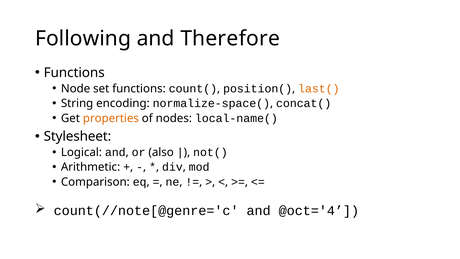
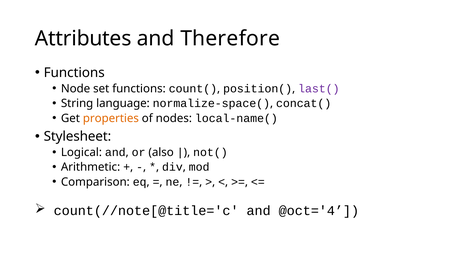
Following: Following -> Attributes
last( colour: orange -> purple
encoding: encoding -> language
count(//note[@genre='c: count(//note[@genre='c -> count(//note[@title='c
